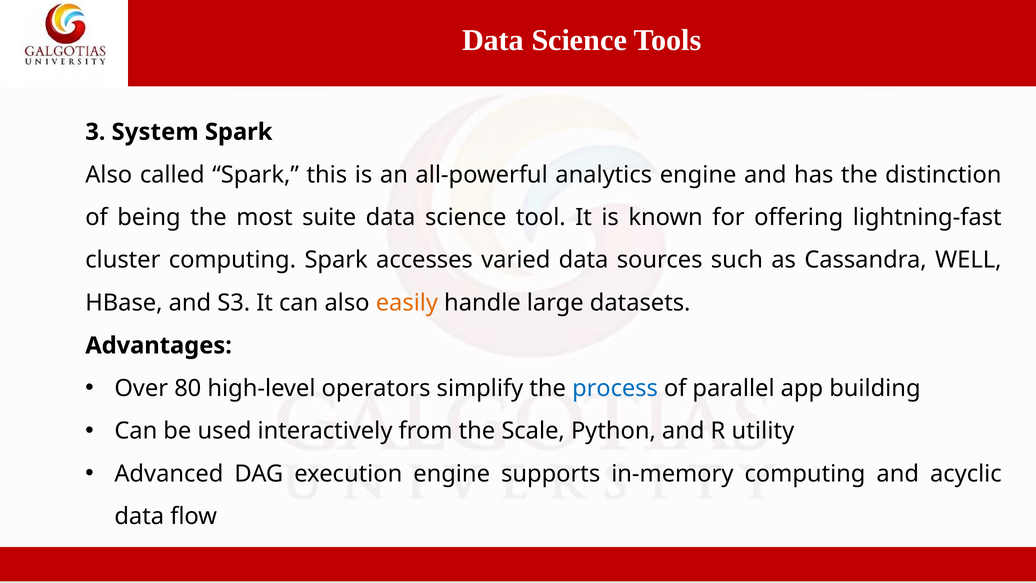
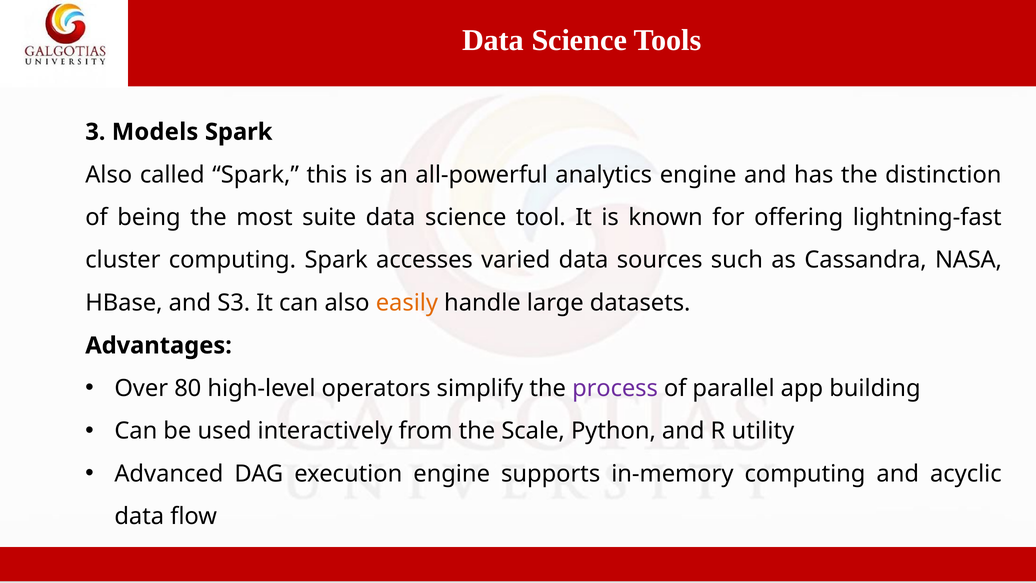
System: System -> Models
WELL: WELL -> NASA
process colour: blue -> purple
